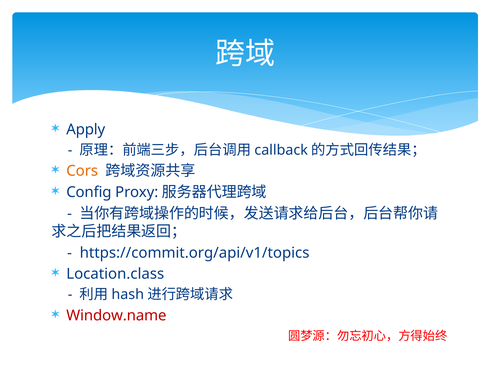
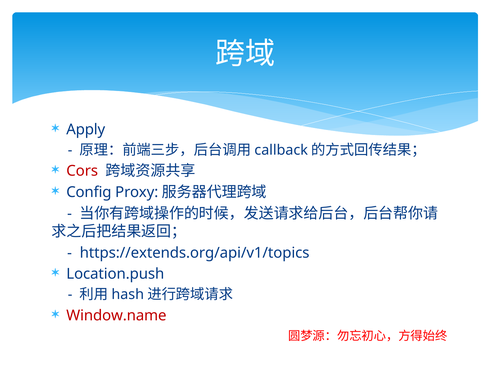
Cors colour: orange -> red
https://commit.org/api/v1/topics: https://commit.org/api/v1/topics -> https://extends.org/api/v1/topics
Location.class: Location.class -> Location.push
